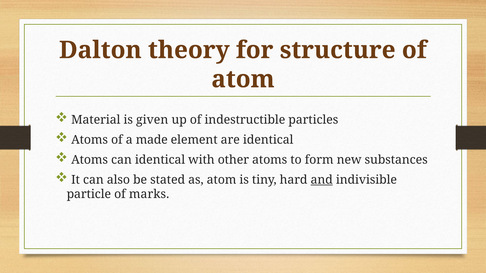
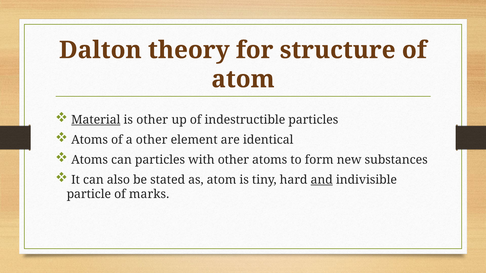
Material underline: none -> present
is given: given -> other
a made: made -> other
can identical: identical -> particles
